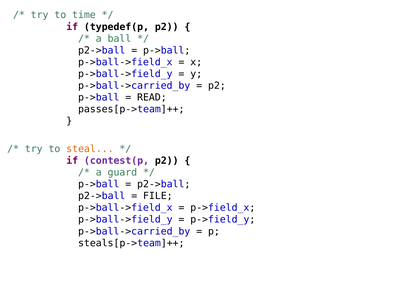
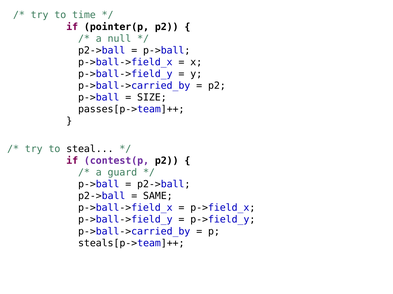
typedef(p: typedef(p -> pointer(p
ball: ball -> null
READ: READ -> SIZE
steal colour: orange -> black
FILE: FILE -> SAME
